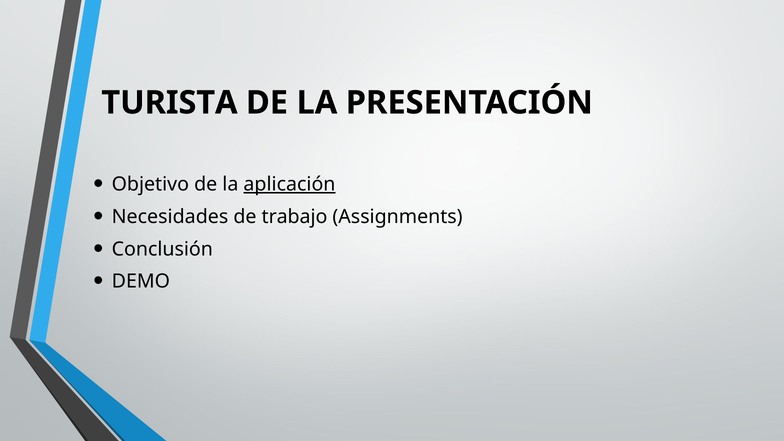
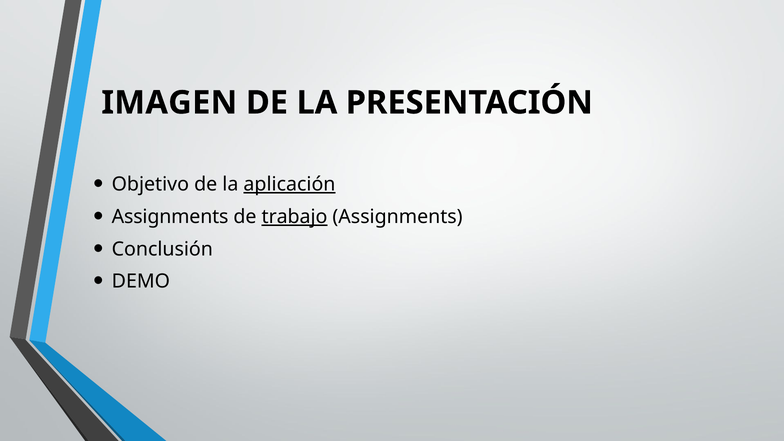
TURISTA: TURISTA -> IMAGEN
Necesidades at (170, 217): Necesidades -> Assignments
trabajo underline: none -> present
